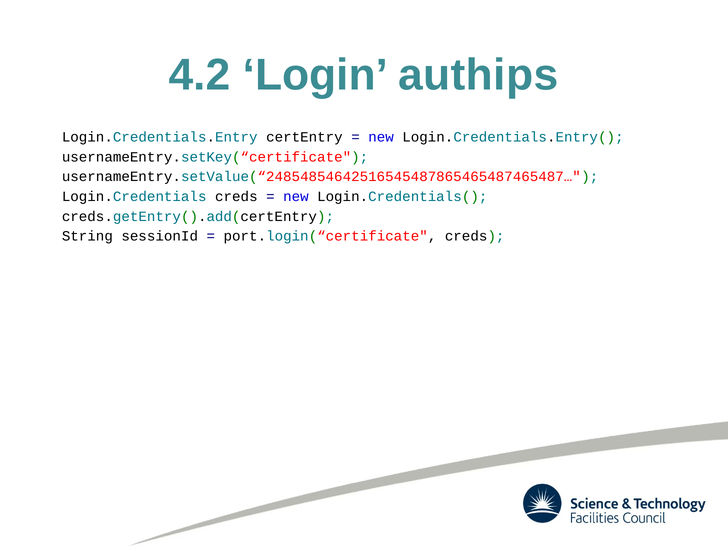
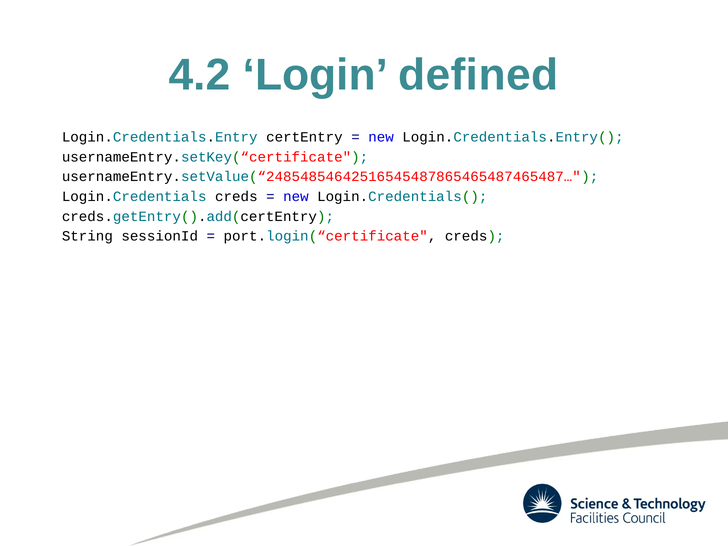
authips: authips -> defined
